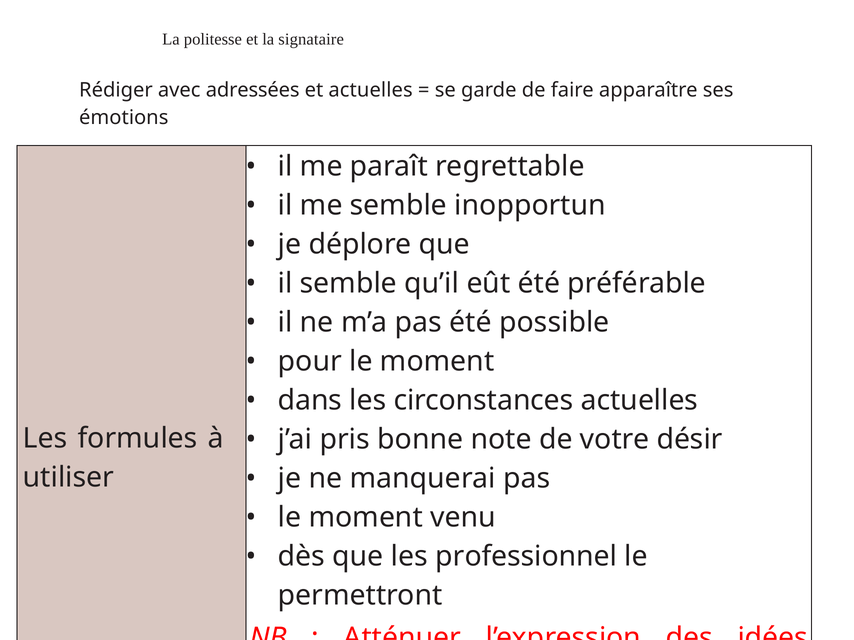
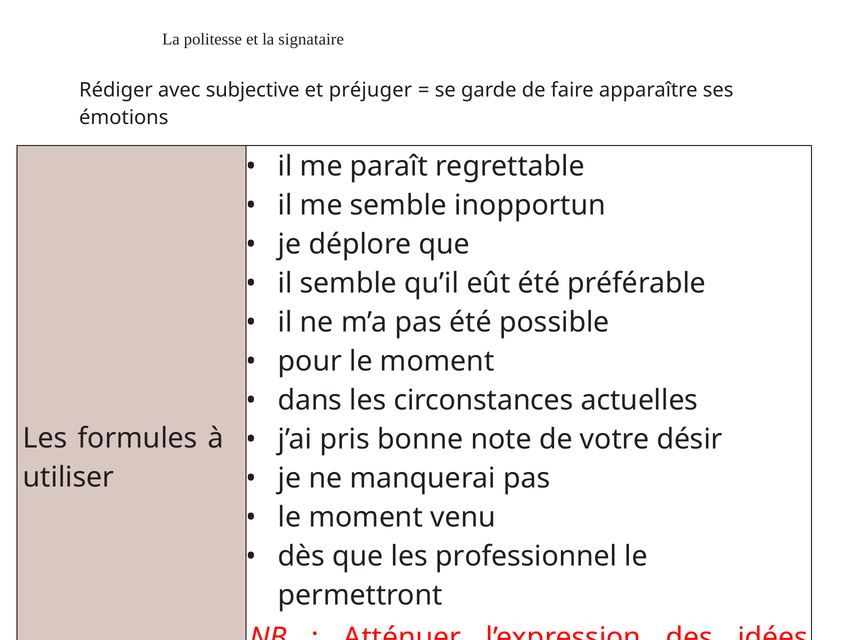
adressées: adressées -> subjective
et actuelles: actuelles -> préjuger
